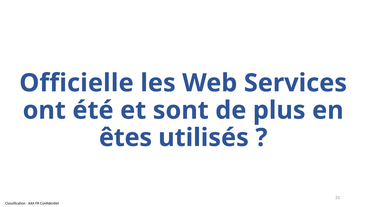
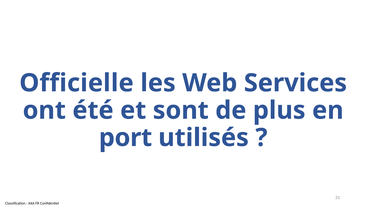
êtes: êtes -> port
